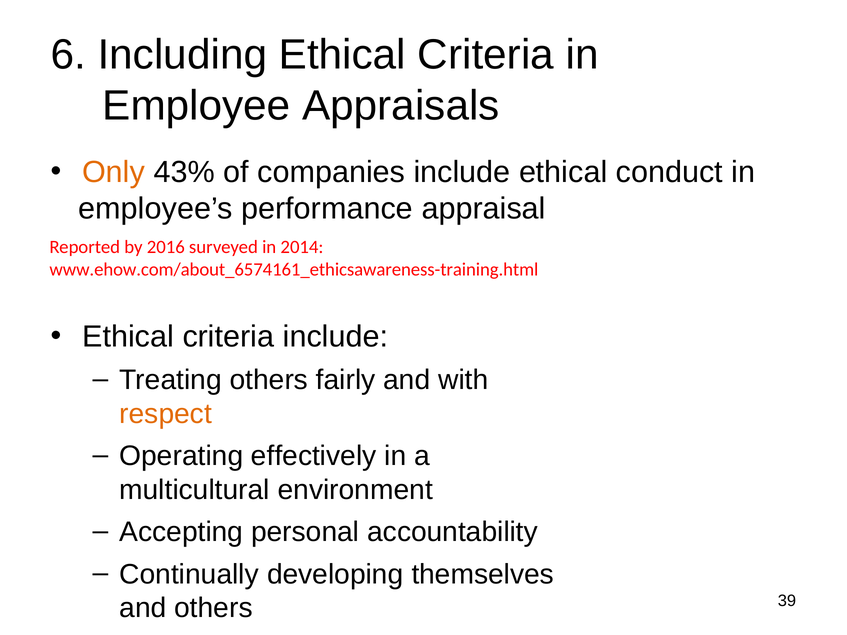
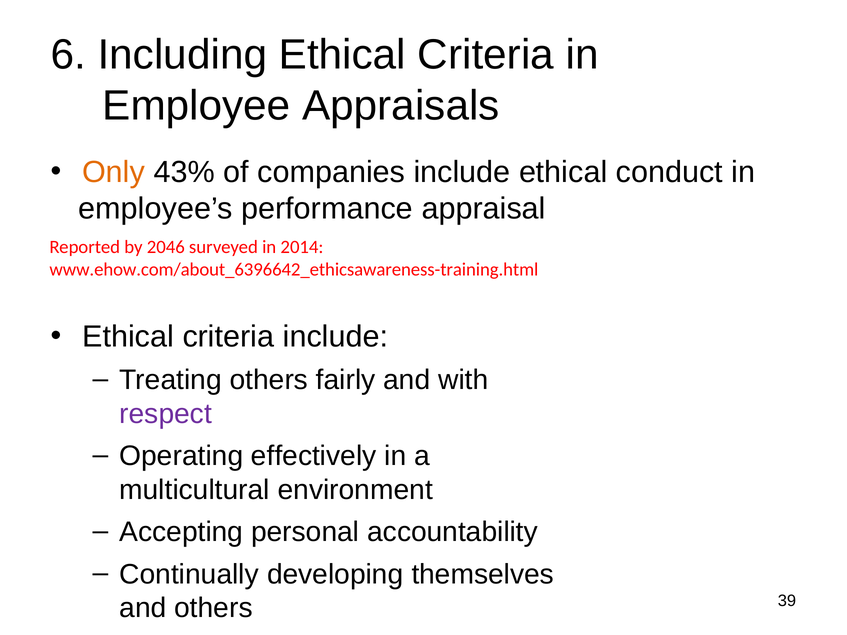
2016: 2016 -> 2046
www.ehow.com/about_6574161_ethicsawareness-training.html: www.ehow.com/about_6574161_ethicsawareness-training.html -> www.ehow.com/about_6396642_ethicsawareness-training.html
respect colour: orange -> purple
